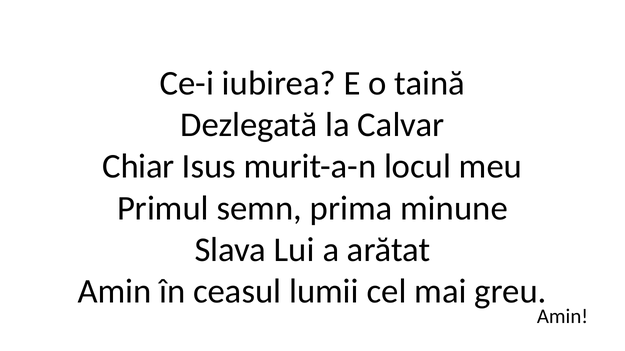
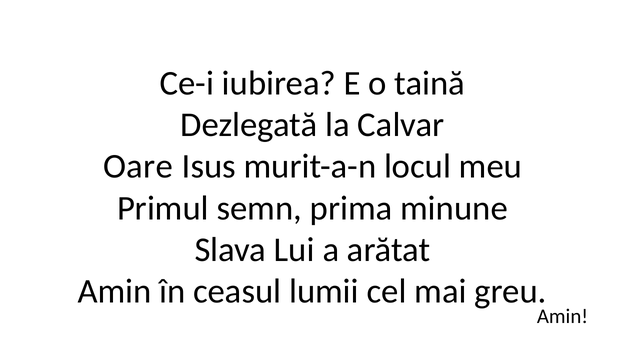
Chiar: Chiar -> Oare
